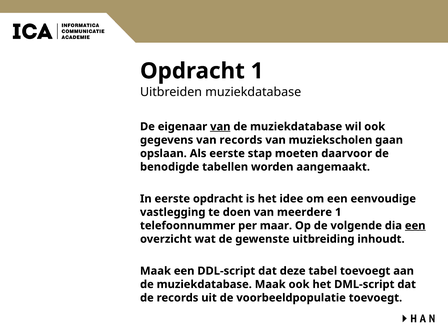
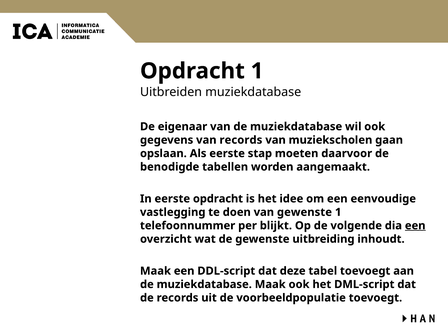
van at (220, 127) underline: present -> none
van meerdere: meerdere -> gewenste
maar: maar -> blijkt
